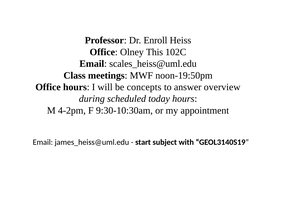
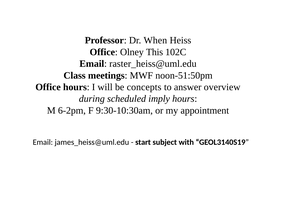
Enroll: Enroll -> When
scales_heiss@uml.edu: scales_heiss@uml.edu -> raster_heiss@uml.edu
noon-19:50pm: noon-19:50pm -> noon-51:50pm
today: today -> imply
4-2pm: 4-2pm -> 6-2pm
